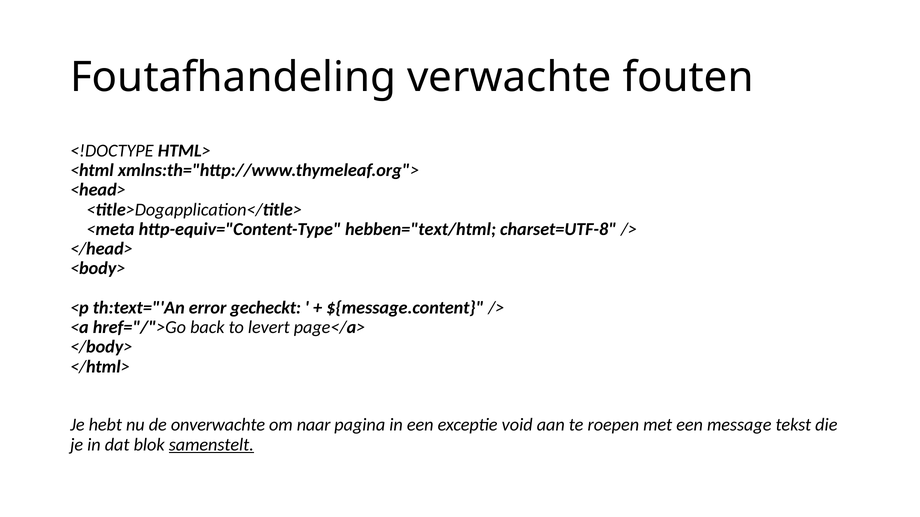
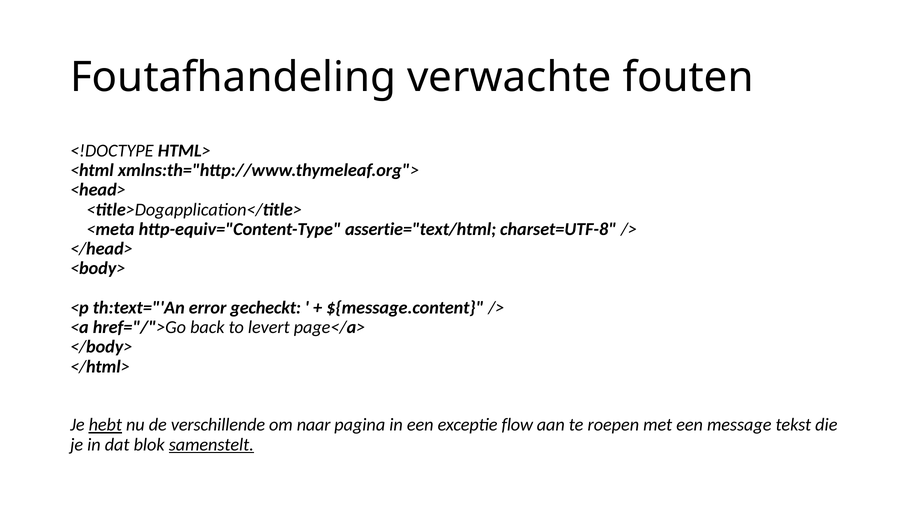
hebben="text/html: hebben="text/html -> assertie="text/html
hebt underline: none -> present
onverwachte: onverwachte -> verschillende
void: void -> flow
